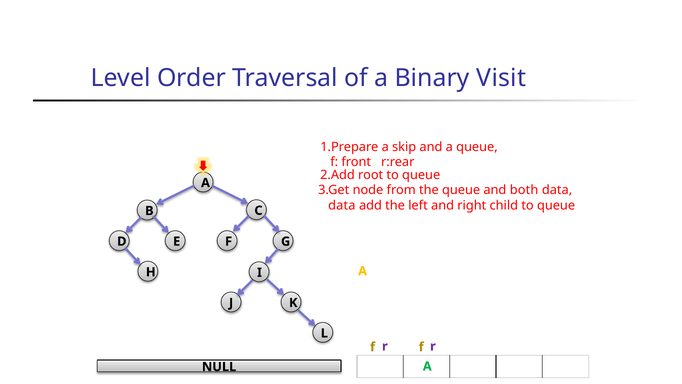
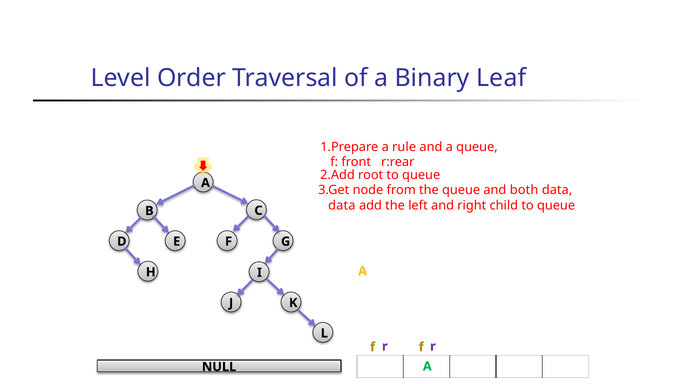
Visit: Visit -> Leaf
skip: skip -> rule
